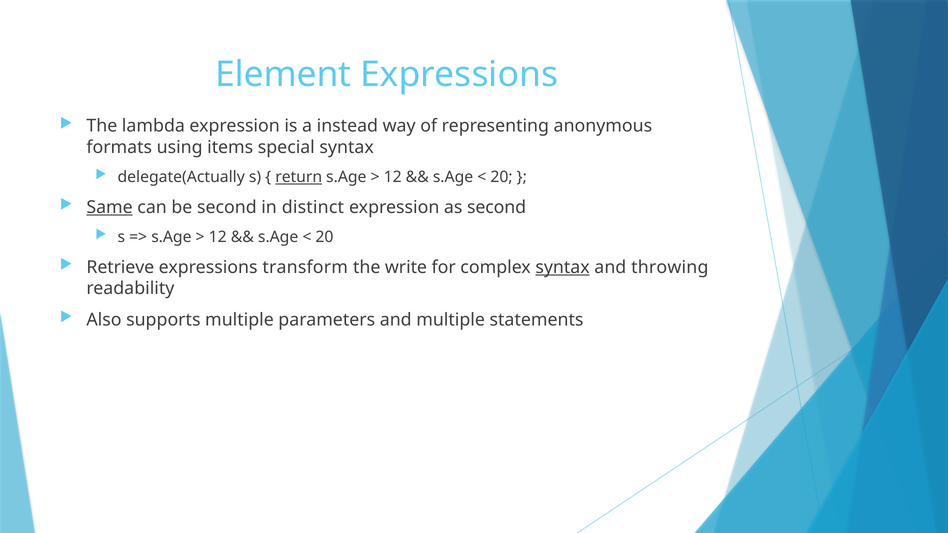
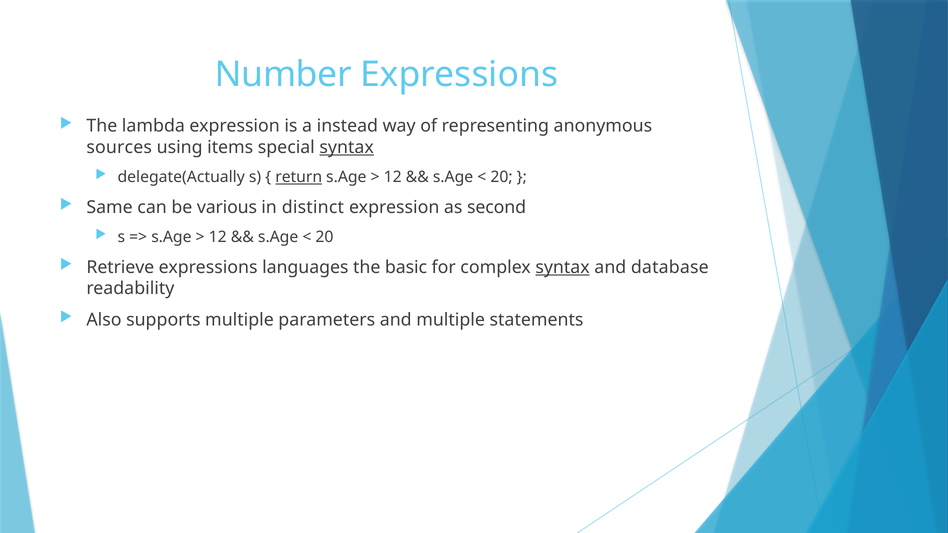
Element: Element -> Number
formats: formats -> sources
syntax at (347, 147) underline: none -> present
Same underline: present -> none
be second: second -> various
transform: transform -> languages
write: write -> basic
throwing: throwing -> database
